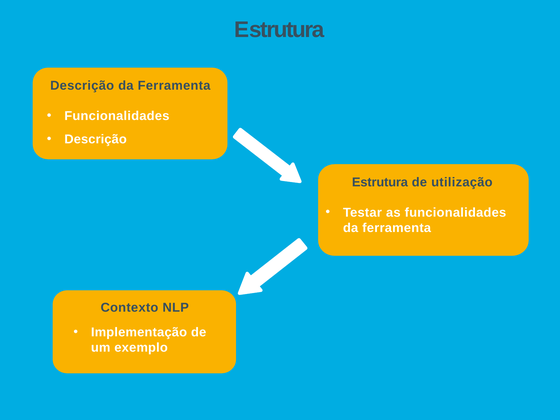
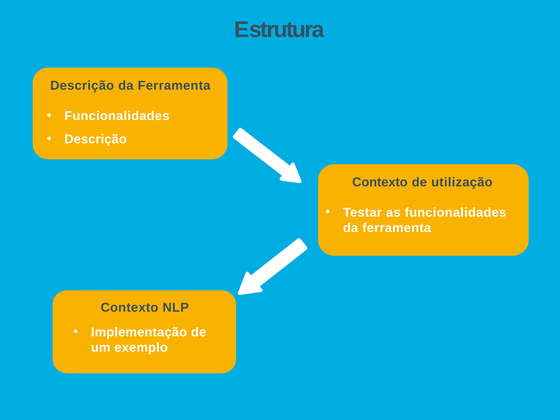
Estrutura at (380, 182): Estrutura -> Contexto
